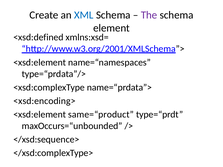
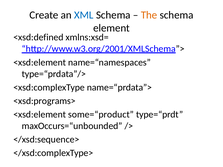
The colour: purple -> orange
<xsd:encoding>: <xsd:encoding> -> <xsd:programs>
same=“product: same=“product -> some=“product
